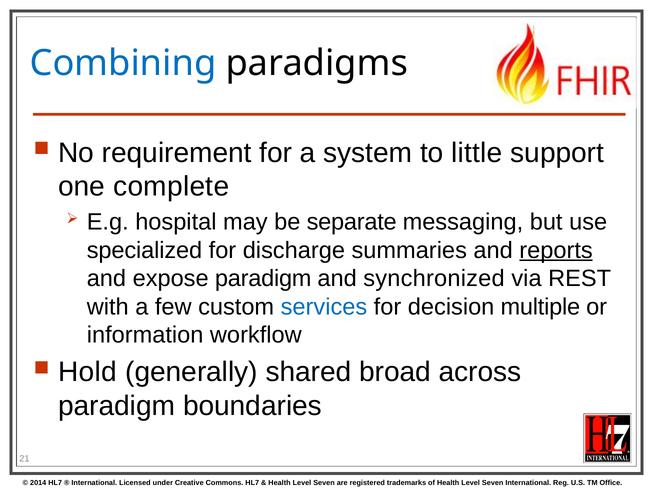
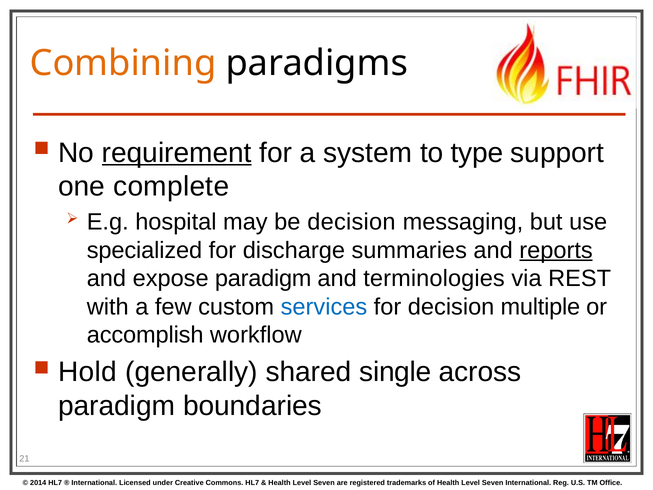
Combining colour: blue -> orange
requirement underline: none -> present
little: little -> type
be separate: separate -> decision
synchronized: synchronized -> terminologies
information: information -> accomplish
broad: broad -> single
